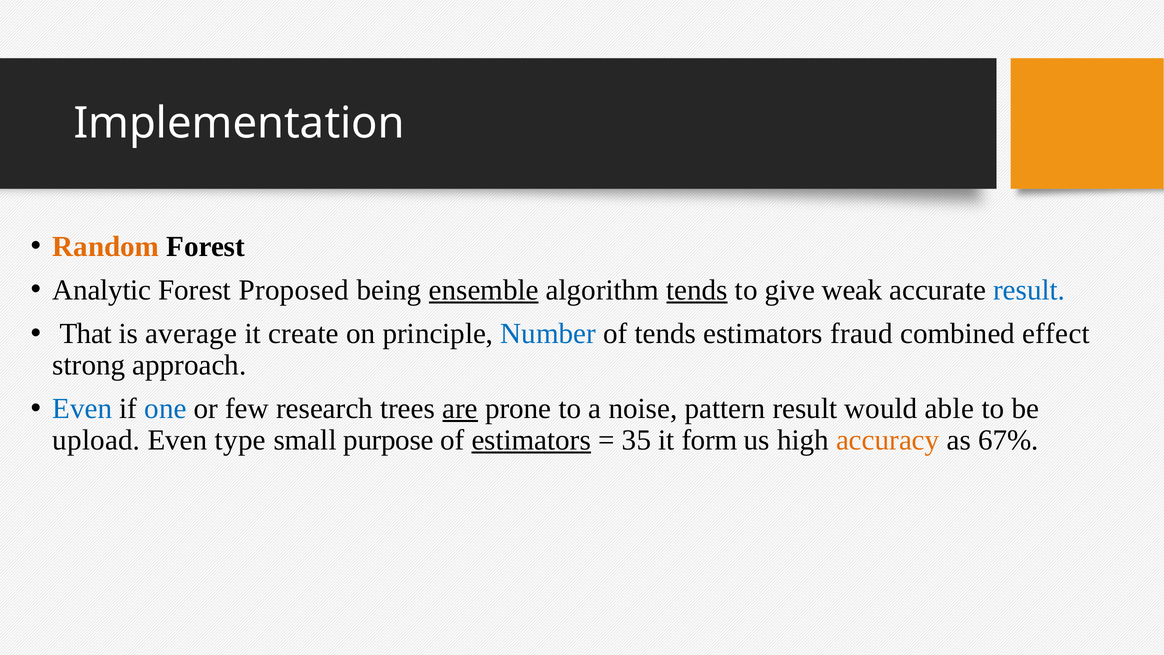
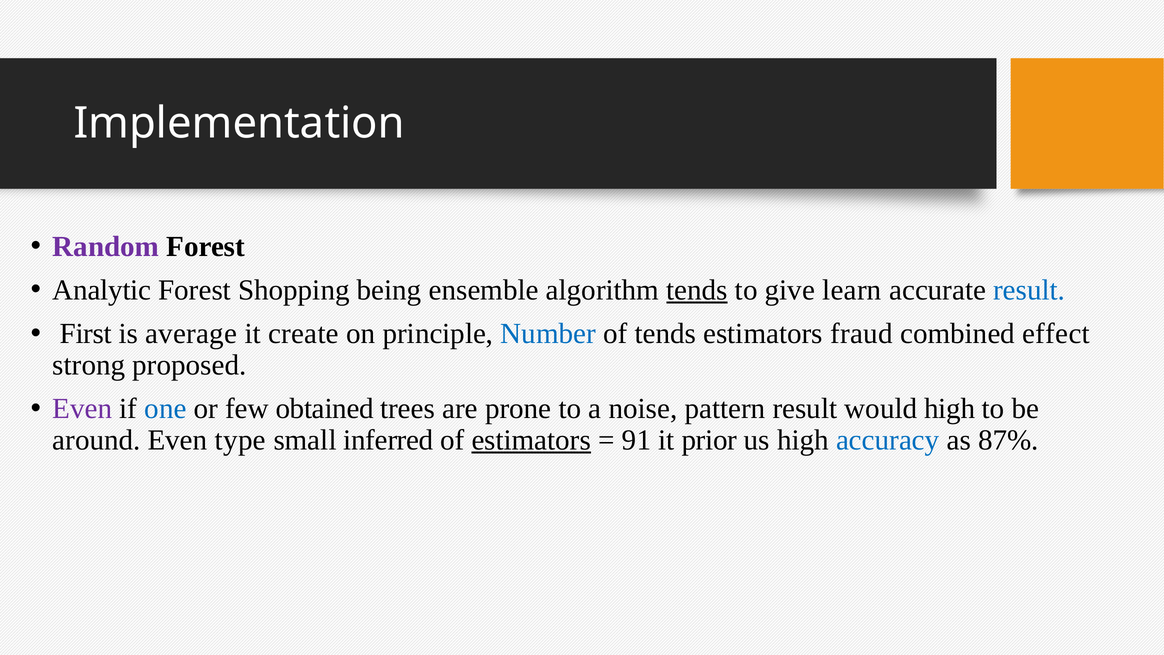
Random colour: orange -> purple
Proposed: Proposed -> Shopping
ensemble underline: present -> none
weak: weak -> learn
That: That -> First
approach: approach -> proposed
Even at (82, 408) colour: blue -> purple
research: research -> obtained
are underline: present -> none
would able: able -> high
upload: upload -> around
purpose: purpose -> inferred
35: 35 -> 91
form: form -> prior
accuracy colour: orange -> blue
67%: 67% -> 87%
